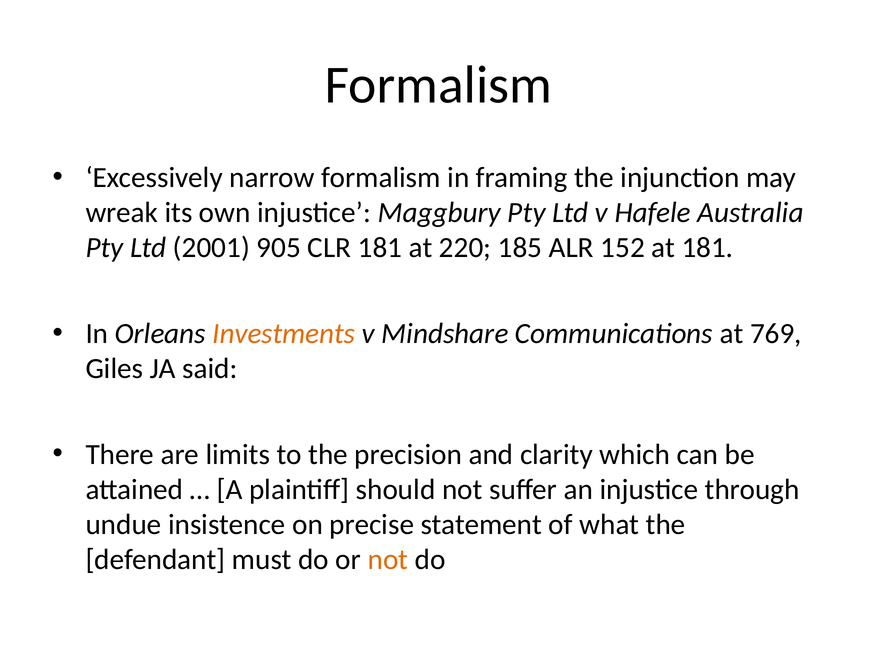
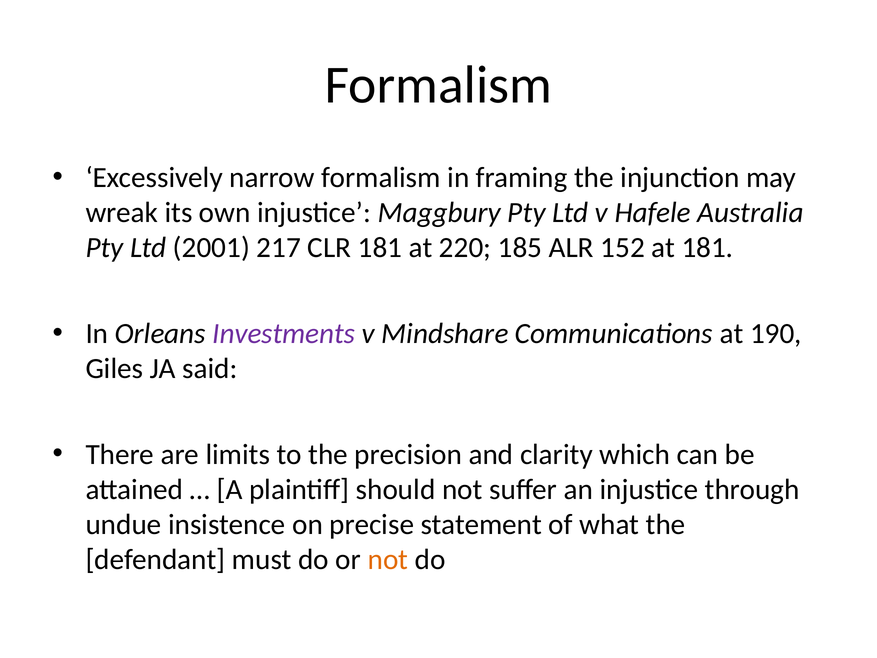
905: 905 -> 217
Investments colour: orange -> purple
769: 769 -> 190
